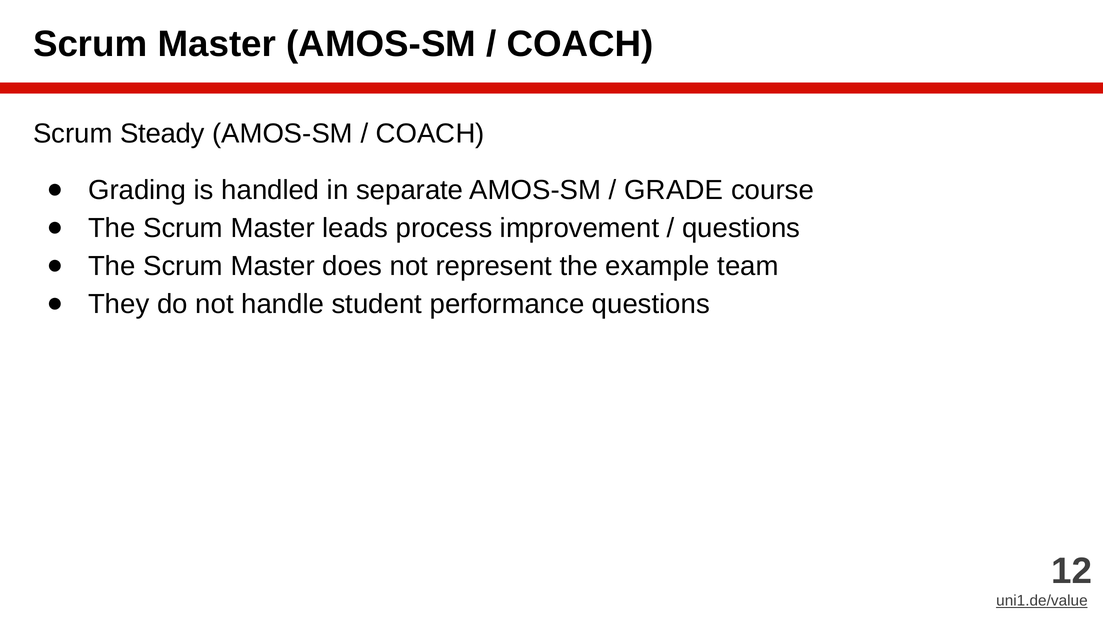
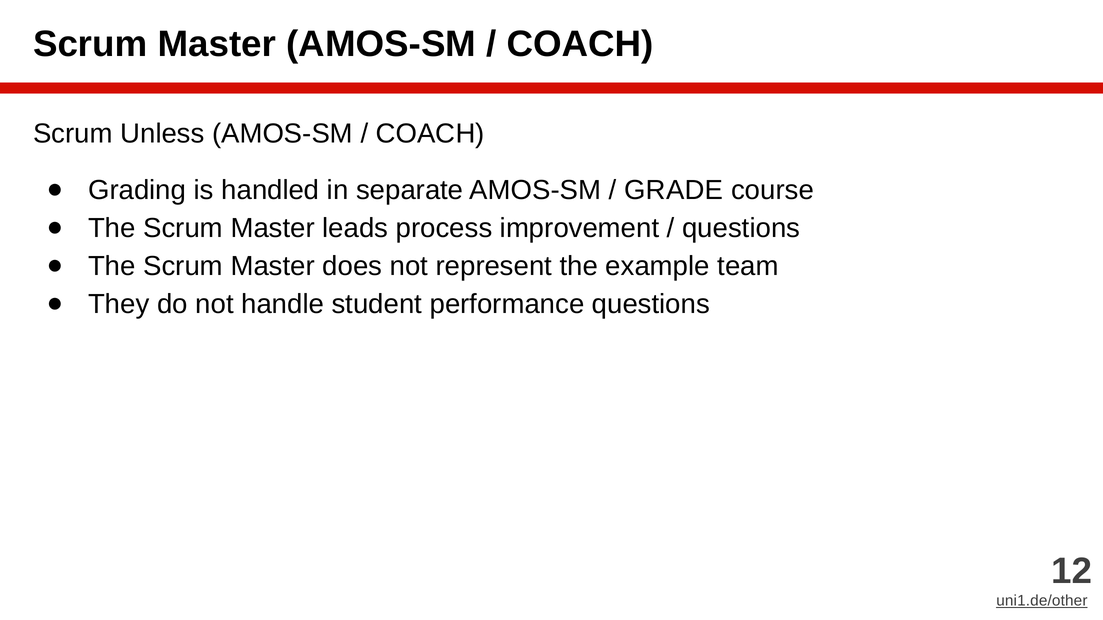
Steady: Steady -> Unless
uni1.de/value: uni1.de/value -> uni1.de/other
